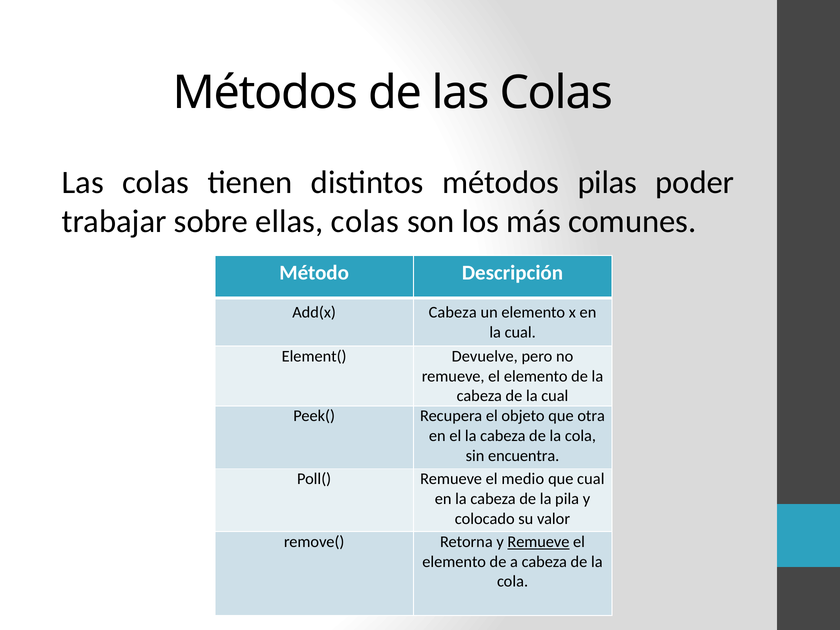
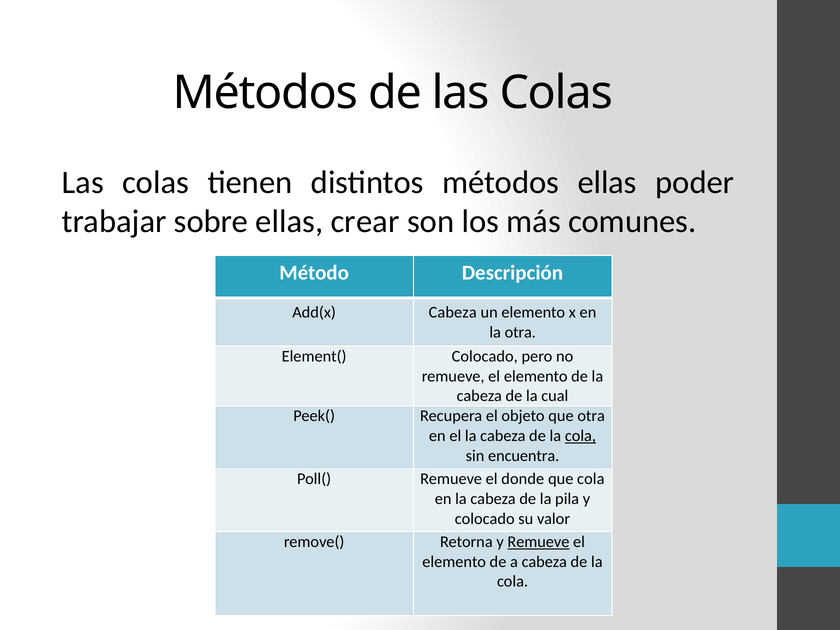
métodos pilas: pilas -> ellas
ellas colas: colas -> crear
cual at (520, 332): cual -> otra
Element( Devuelve: Devuelve -> Colocado
cola at (580, 436) underline: none -> present
medio: medio -> donde
que cual: cual -> cola
